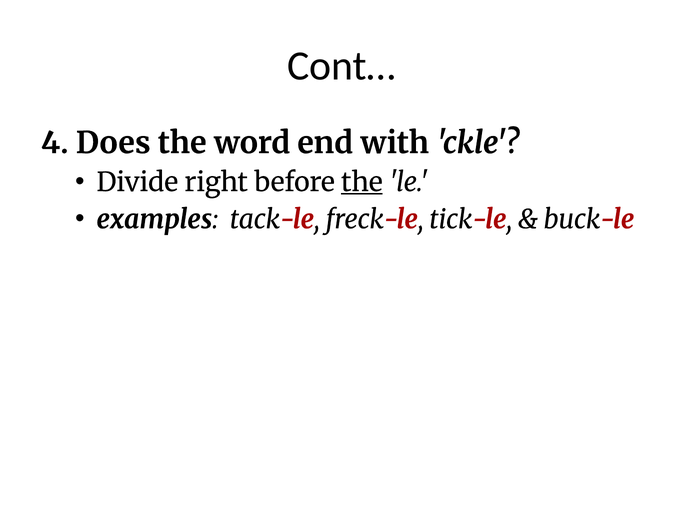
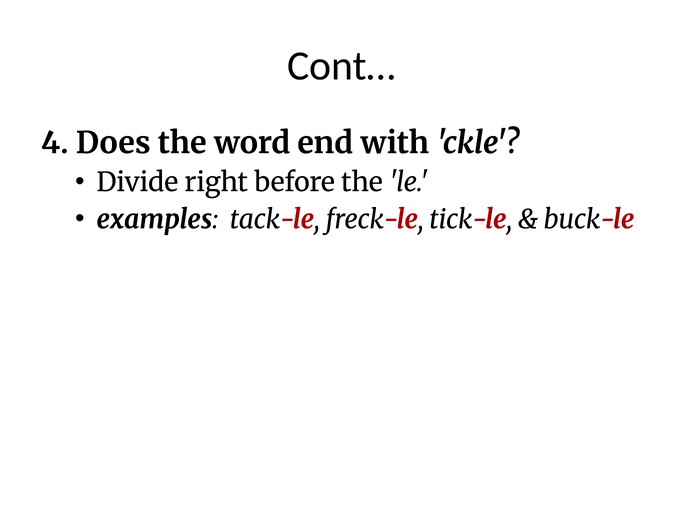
the at (362, 182) underline: present -> none
